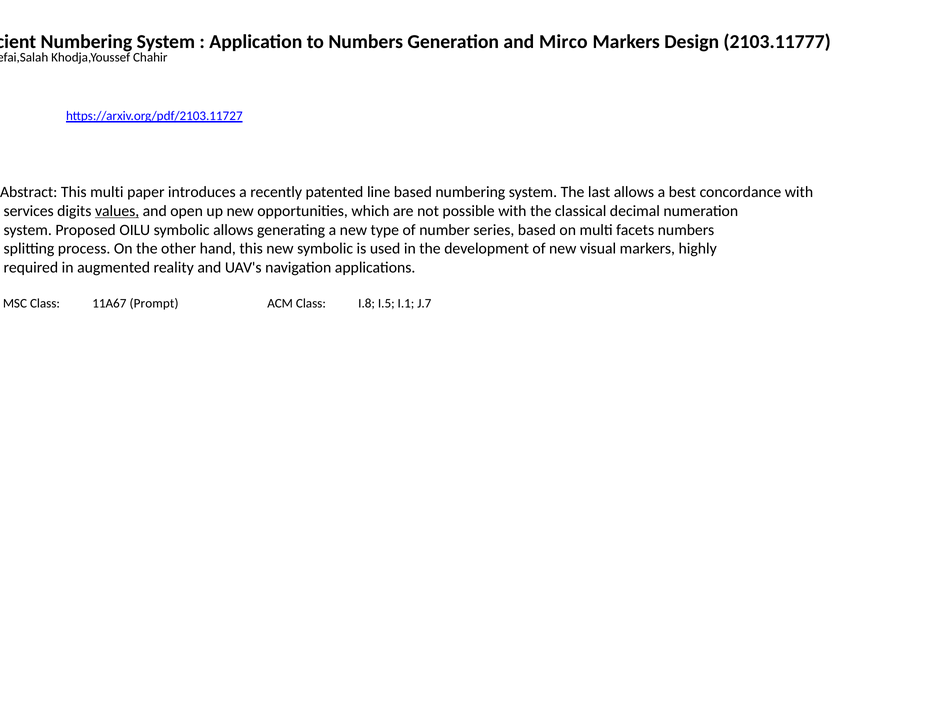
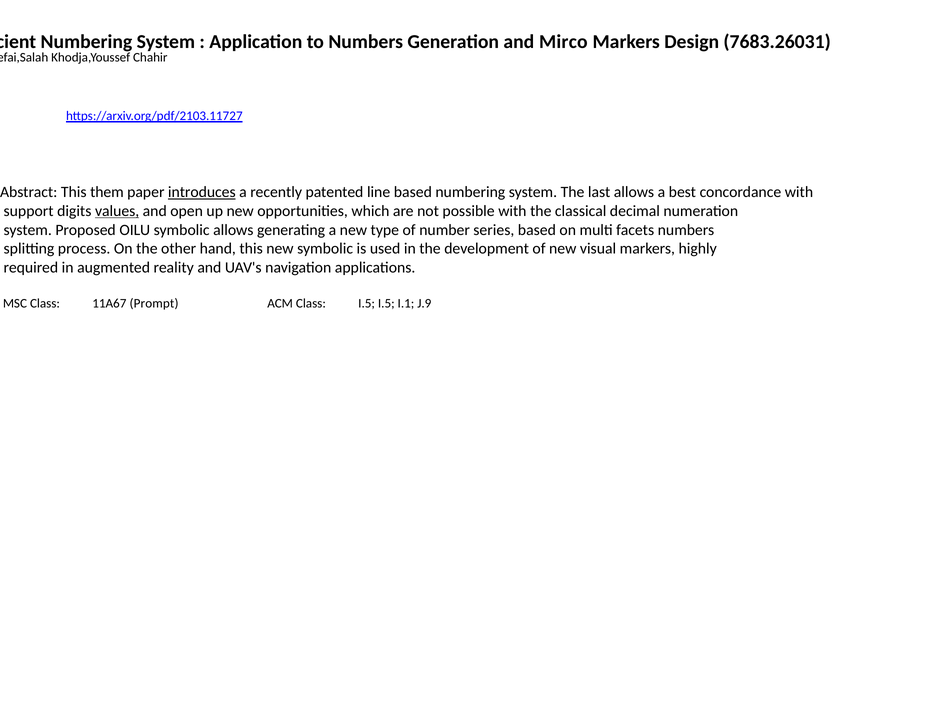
2103.11777: 2103.11777 -> 7683.26031
This multi: multi -> them
introduces underline: none -> present
services: services -> support
Class I.8: I.8 -> I.5
J.7: J.7 -> J.9
